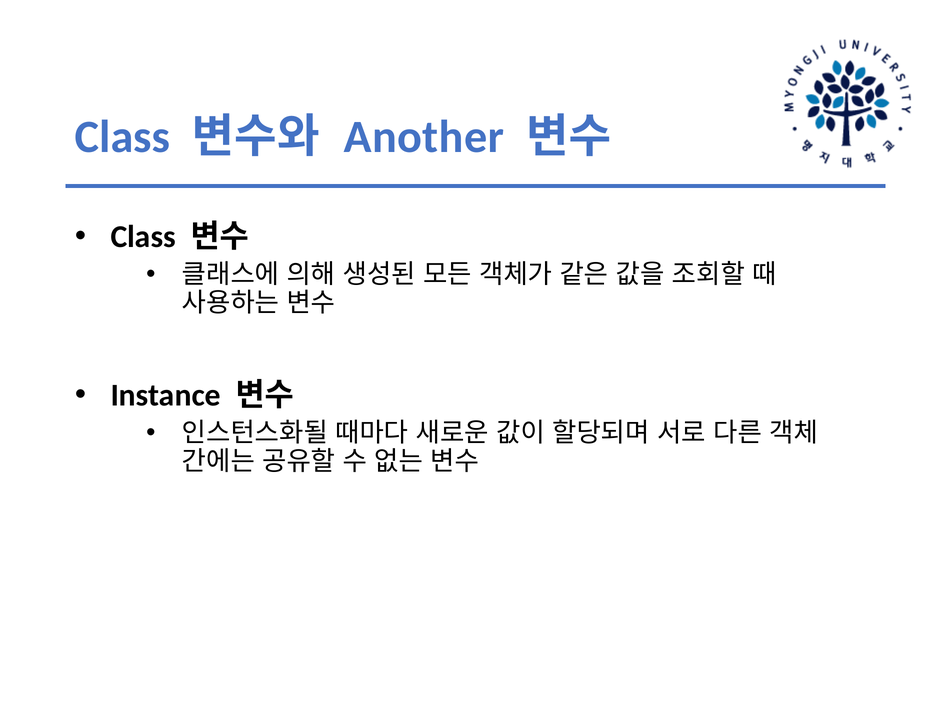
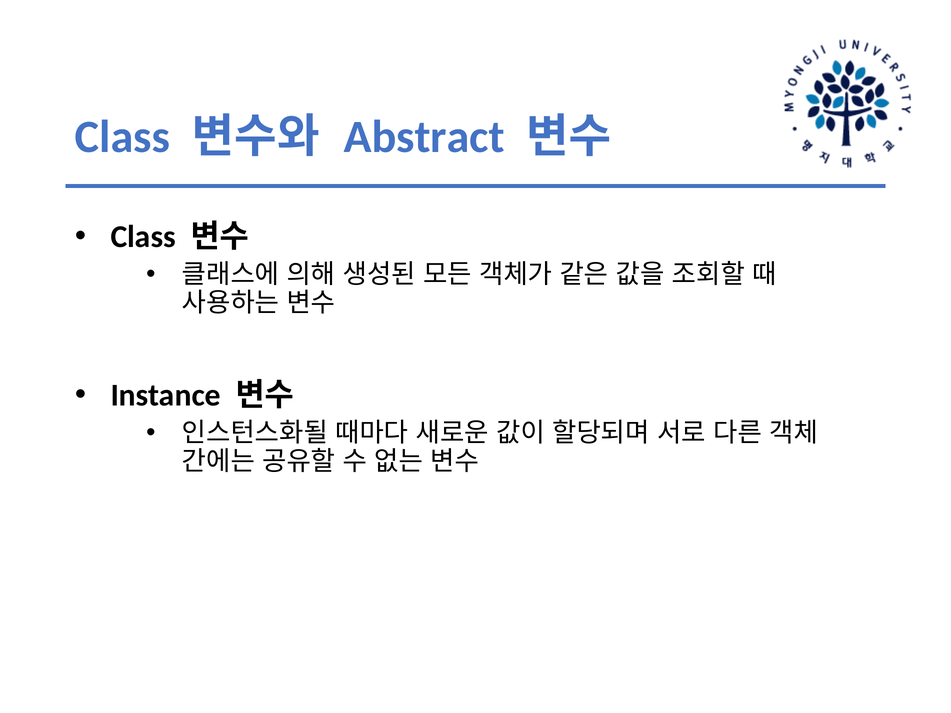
Another: Another -> Abstract
